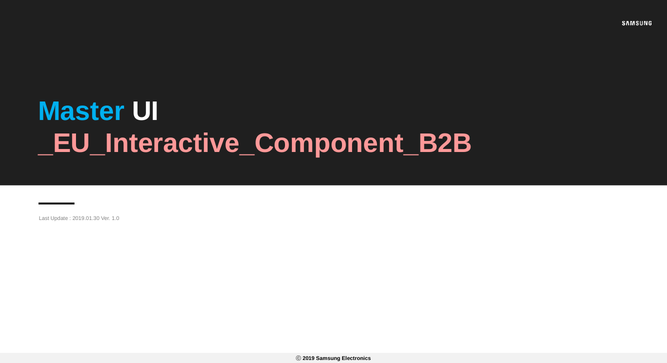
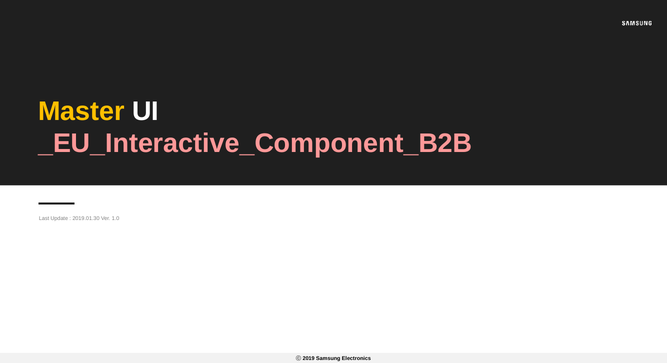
Master colour: light blue -> yellow
